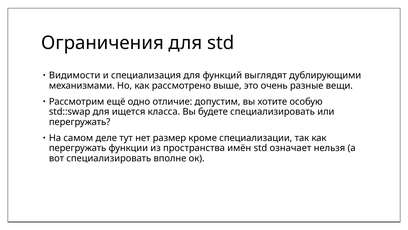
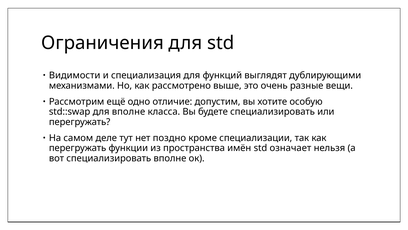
для ищется: ищется -> вполне
размер: размер -> поздно
